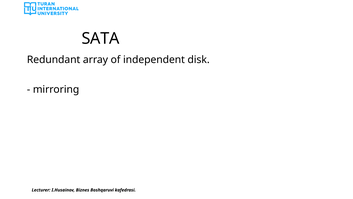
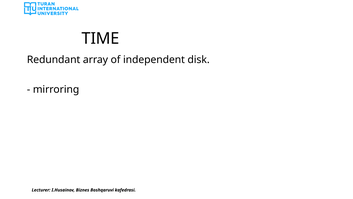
SATA: SATA -> TIME
